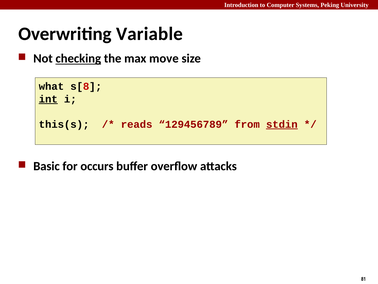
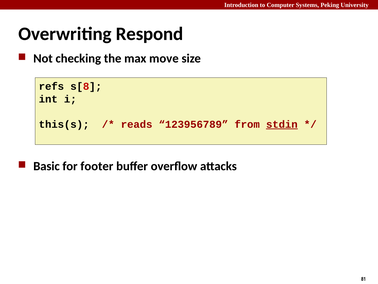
Variable: Variable -> Respond
checking underline: present -> none
what: what -> refs
int underline: present -> none
129456789: 129456789 -> 123956789
occurs: occurs -> footer
